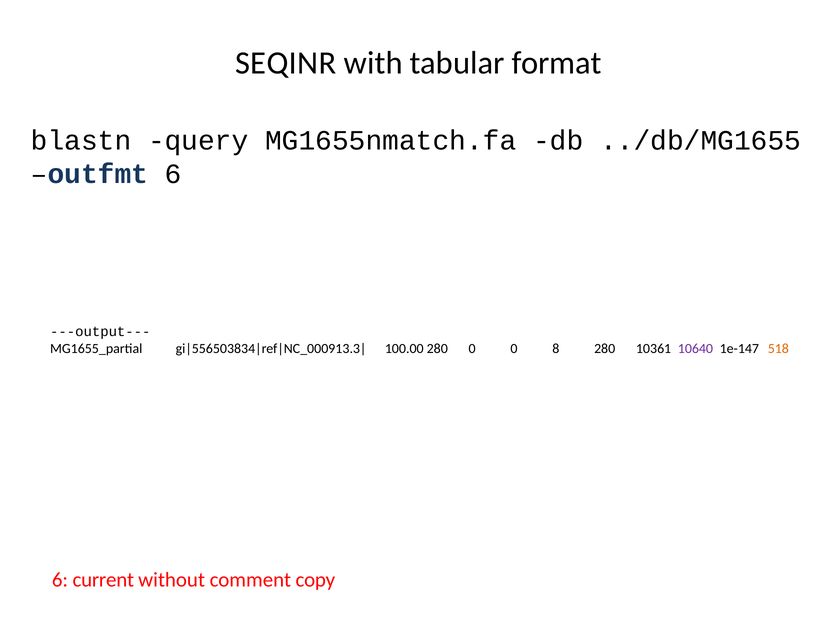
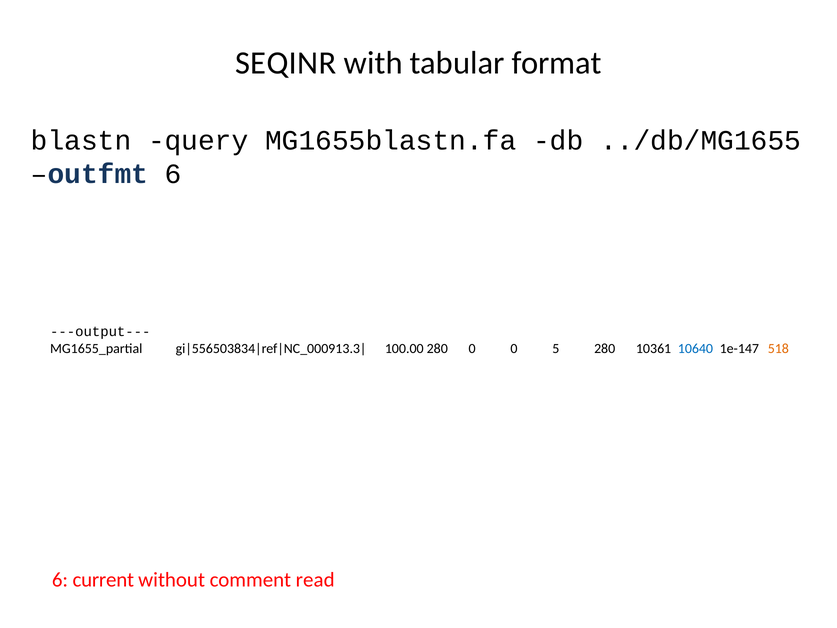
MG1655nmatch.fa: MG1655nmatch.fa -> MG1655blastn.fa
8: 8 -> 5
10640 colour: purple -> blue
copy: copy -> read
